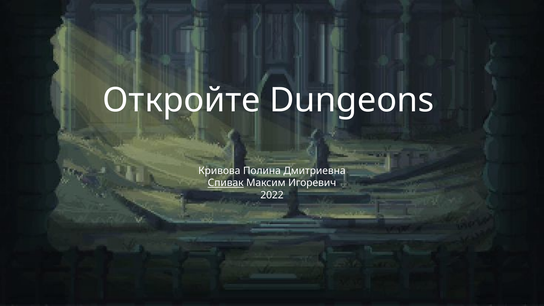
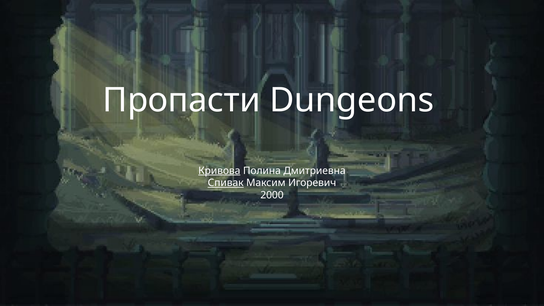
Откройте: Откройте -> Пропасти
Кривова underline: none -> present
2022: 2022 -> 2000
